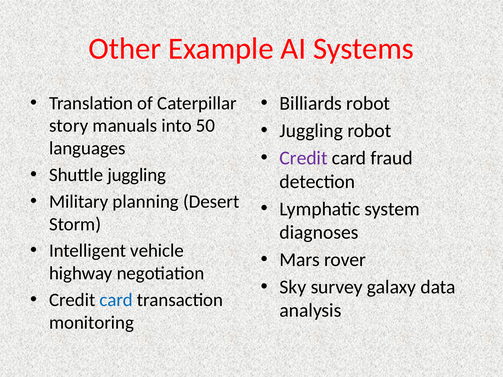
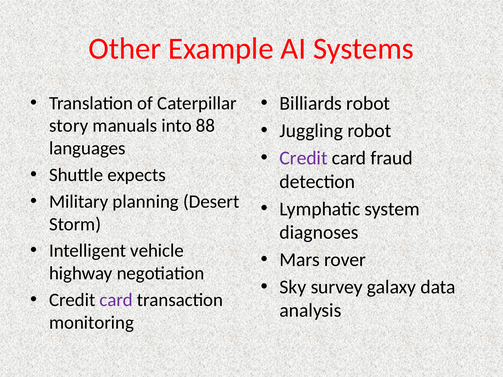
50: 50 -> 88
Shuttle juggling: juggling -> expects
card at (116, 300) colour: blue -> purple
